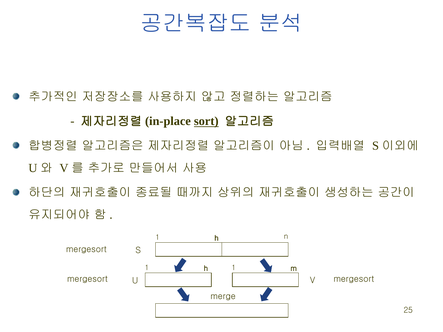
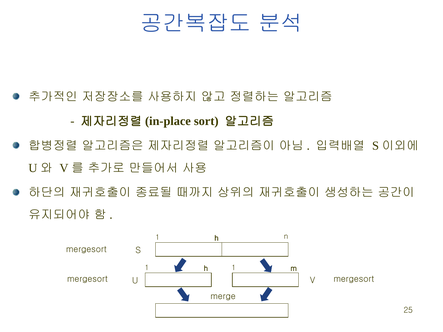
sort underline: present -> none
